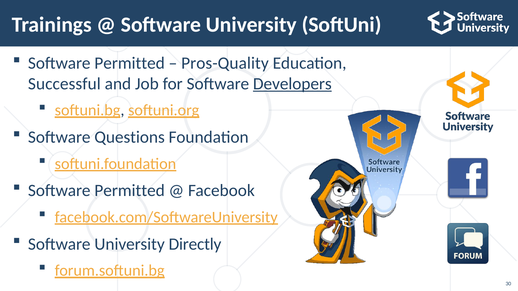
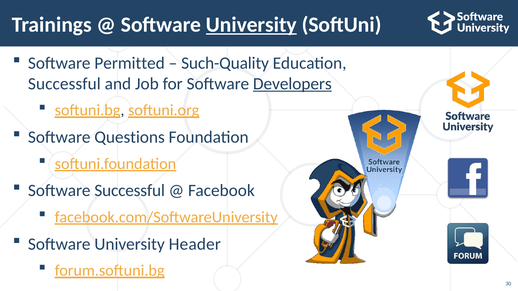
University at (251, 25) underline: none -> present
Pros-Quality: Pros-Quality -> Such-Quality
Permitted at (130, 191): Permitted -> Successful
Directly: Directly -> Header
